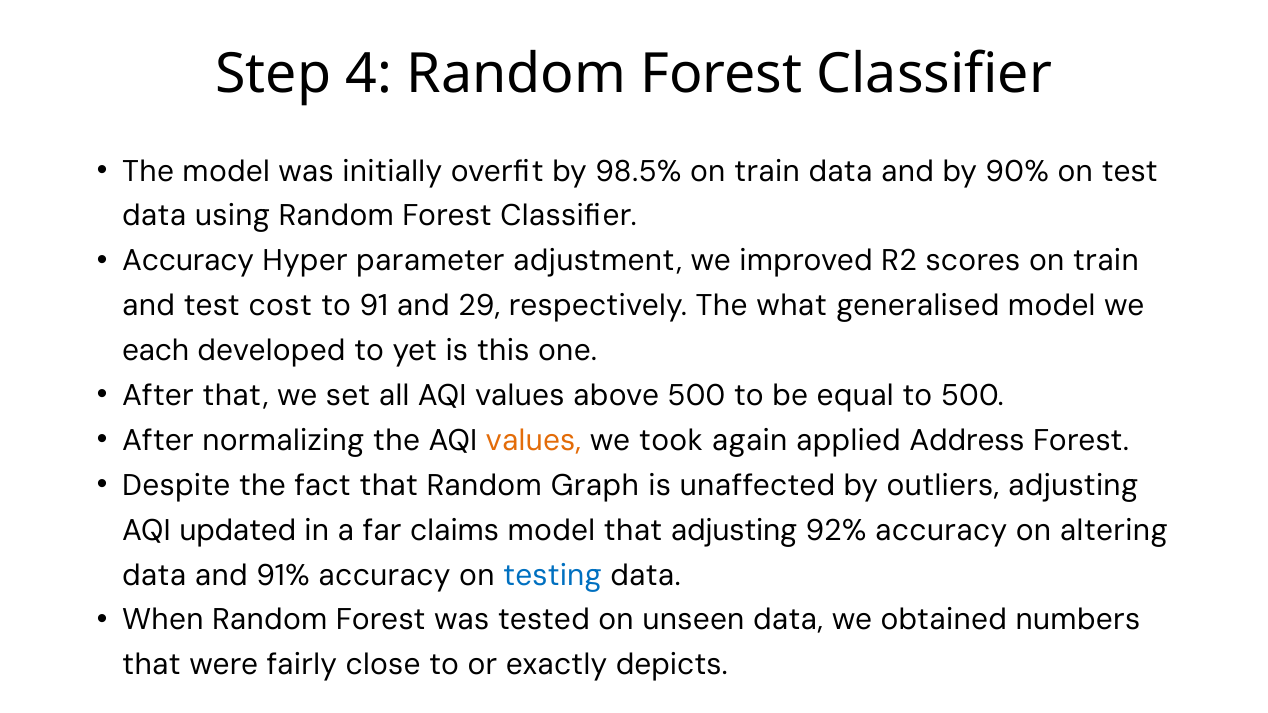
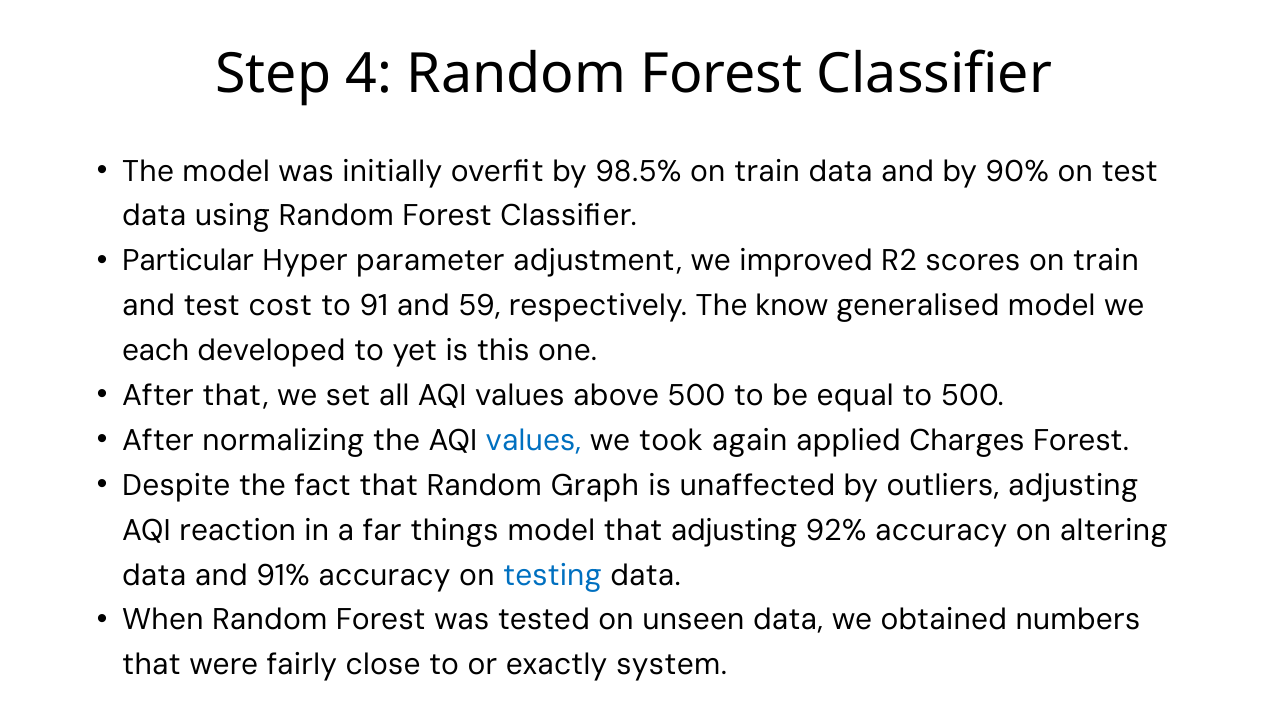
Accuracy at (188, 261): Accuracy -> Particular
29: 29 -> 59
what: what -> know
values at (533, 441) colour: orange -> blue
Address: Address -> Charges
updated: updated -> reaction
claims: claims -> things
depicts: depicts -> system
